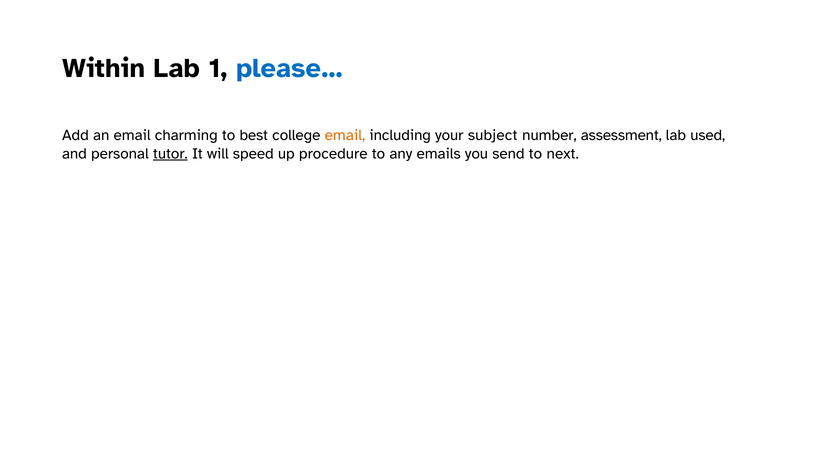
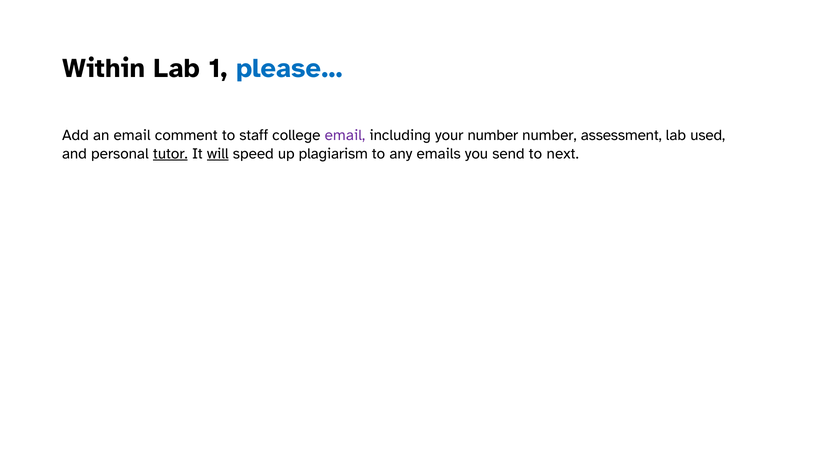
charming: charming -> comment
best: best -> staff
email at (345, 135) colour: orange -> purple
your subject: subject -> number
will underline: none -> present
procedure: procedure -> plagiarism
